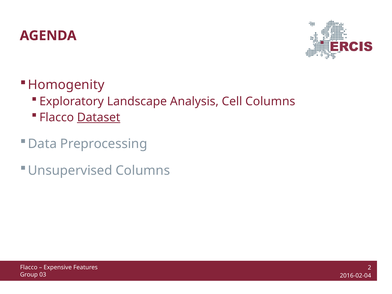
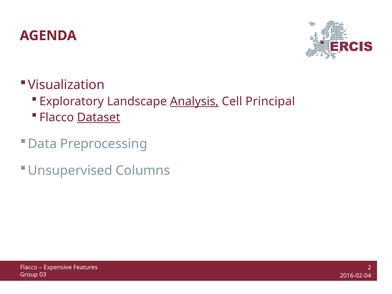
Homogenity: Homogenity -> Visualization
Analysis underline: none -> present
Cell Columns: Columns -> Principal
